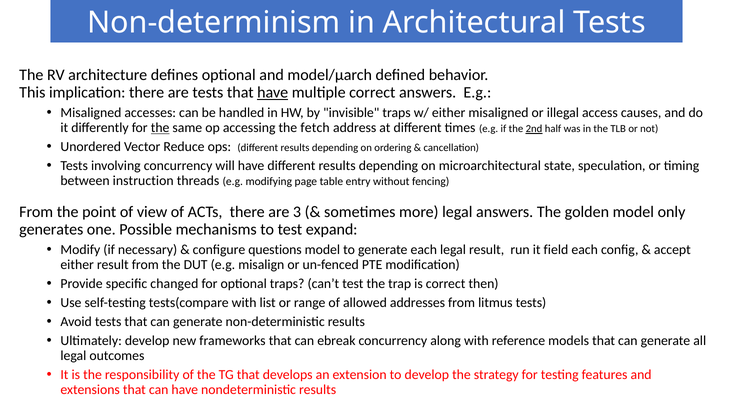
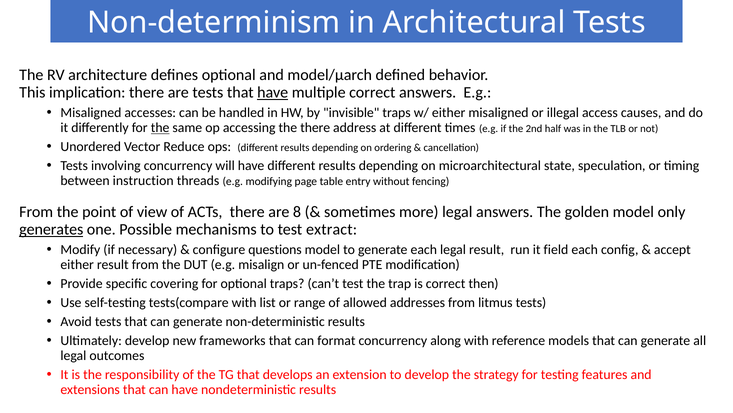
the fetch: fetch -> there
2nd underline: present -> none
3: 3 -> 8
generates underline: none -> present
expand: expand -> extract
changed: changed -> covering
ebreak: ebreak -> format
